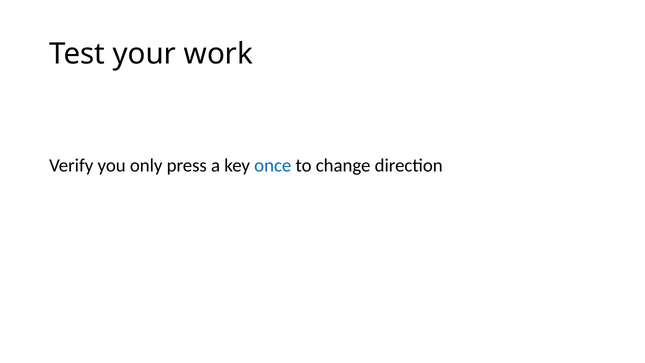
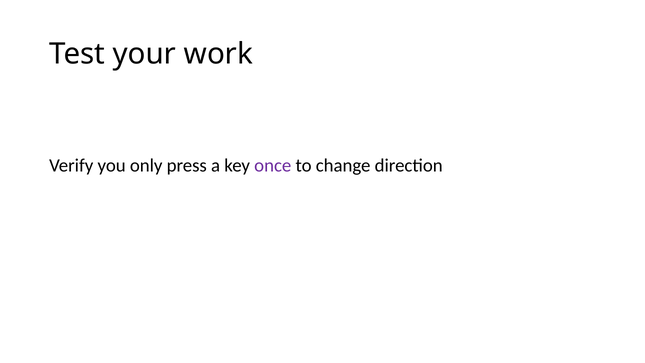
once colour: blue -> purple
